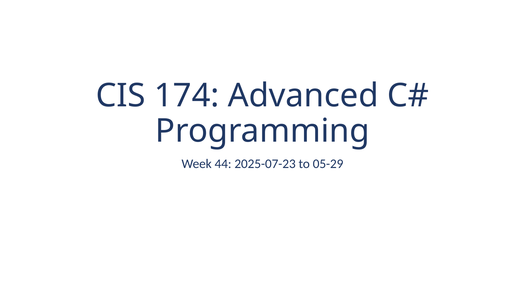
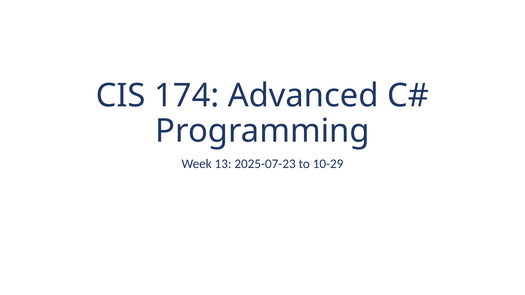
44: 44 -> 13
05-29: 05-29 -> 10-29
